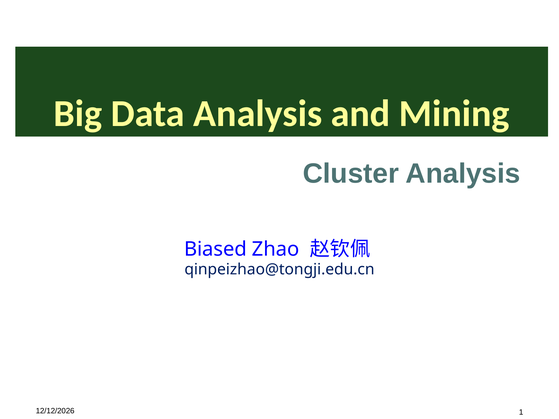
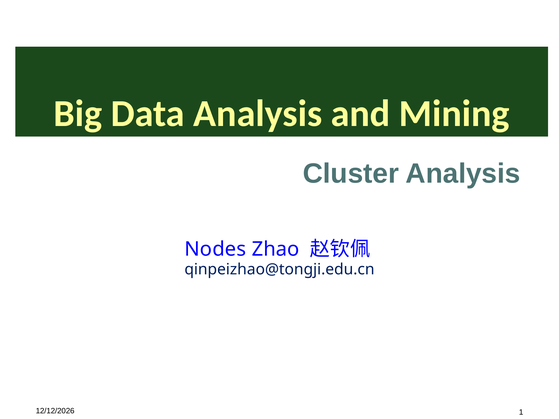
Biased: Biased -> Nodes
